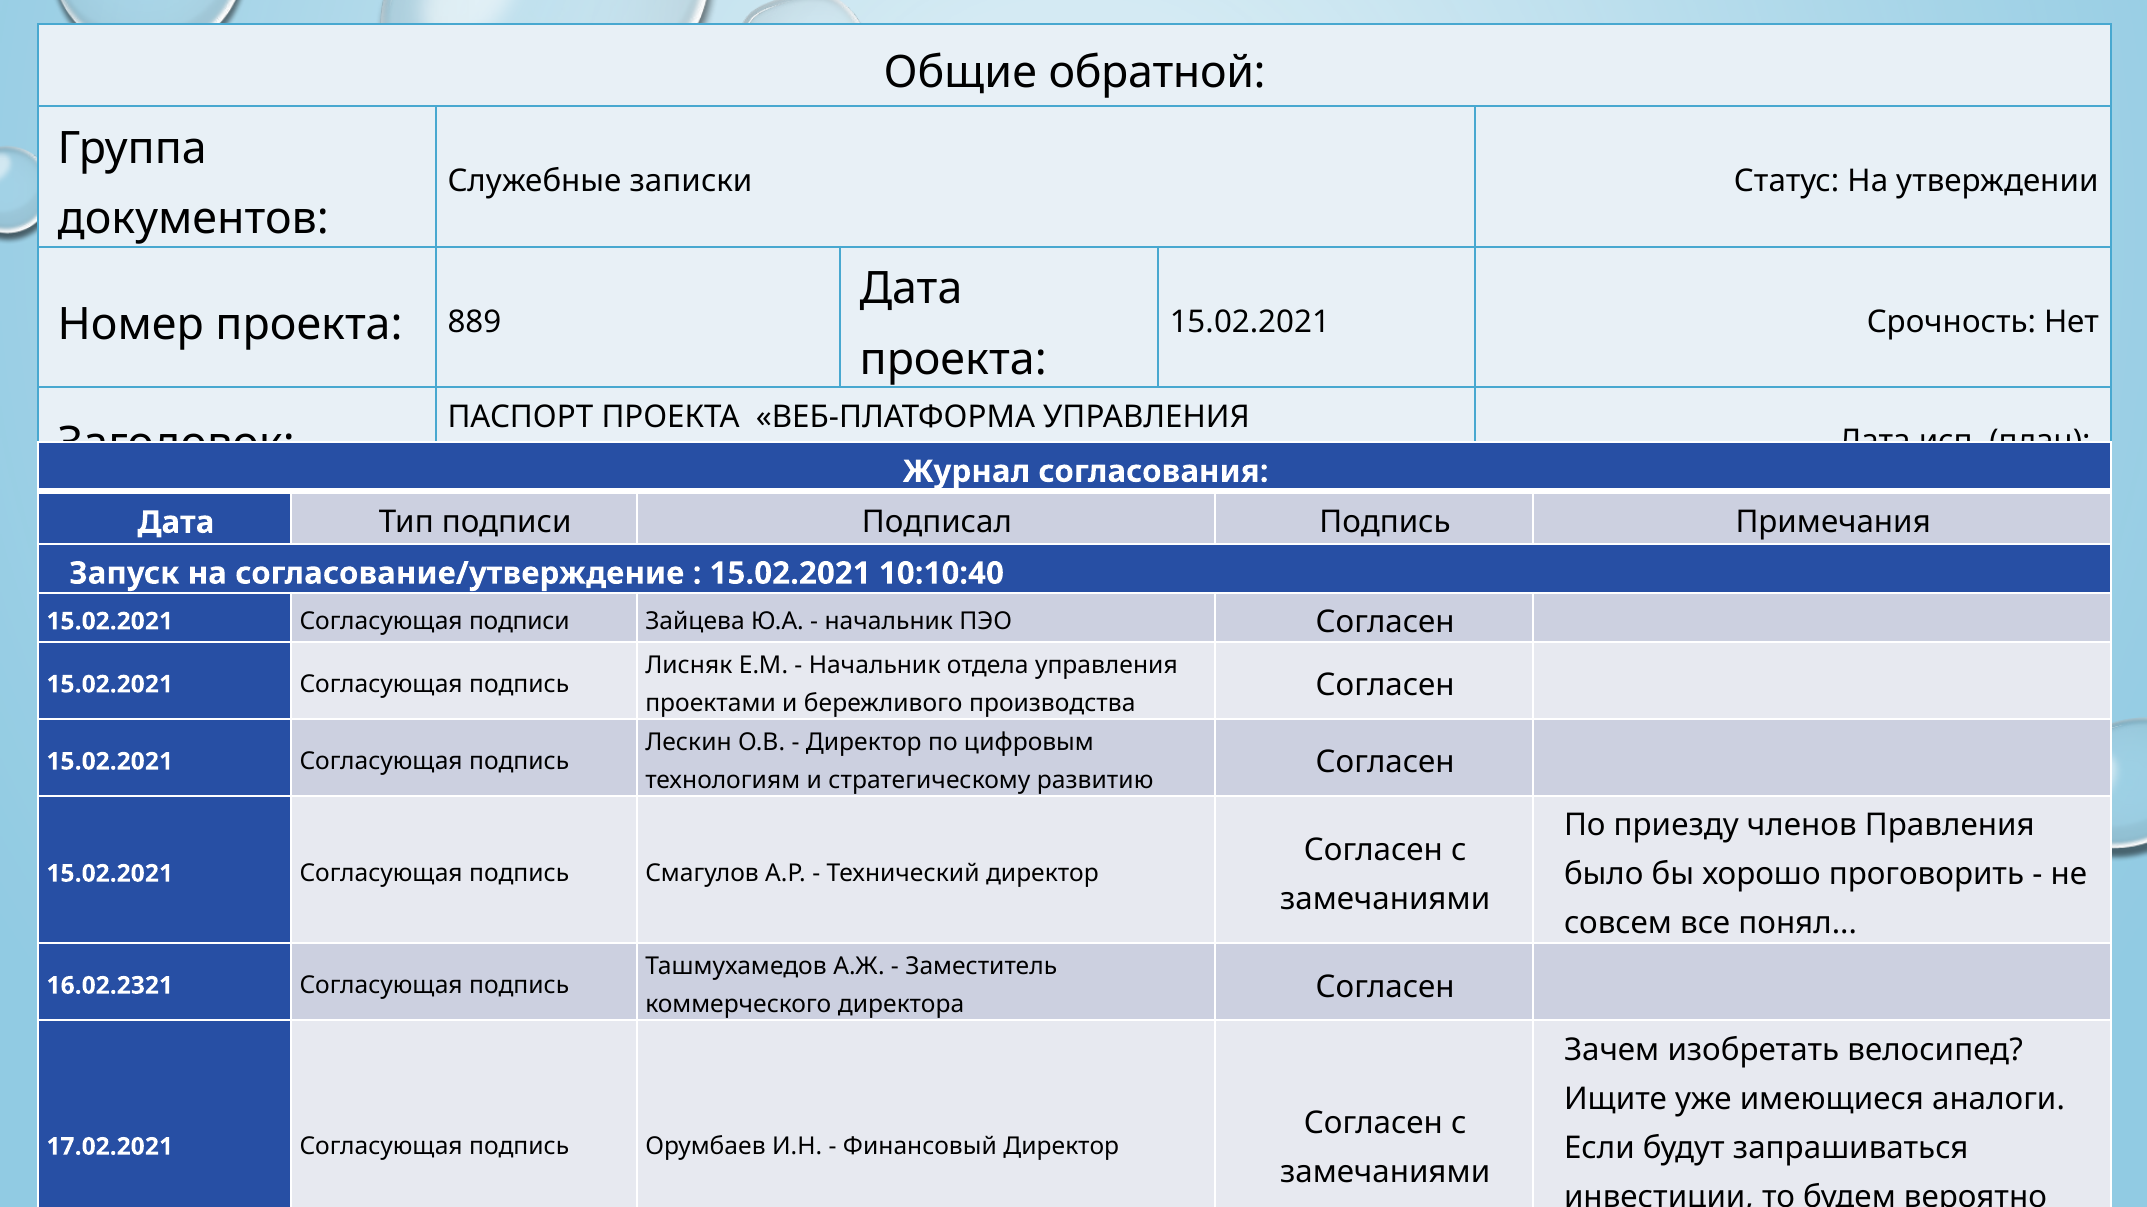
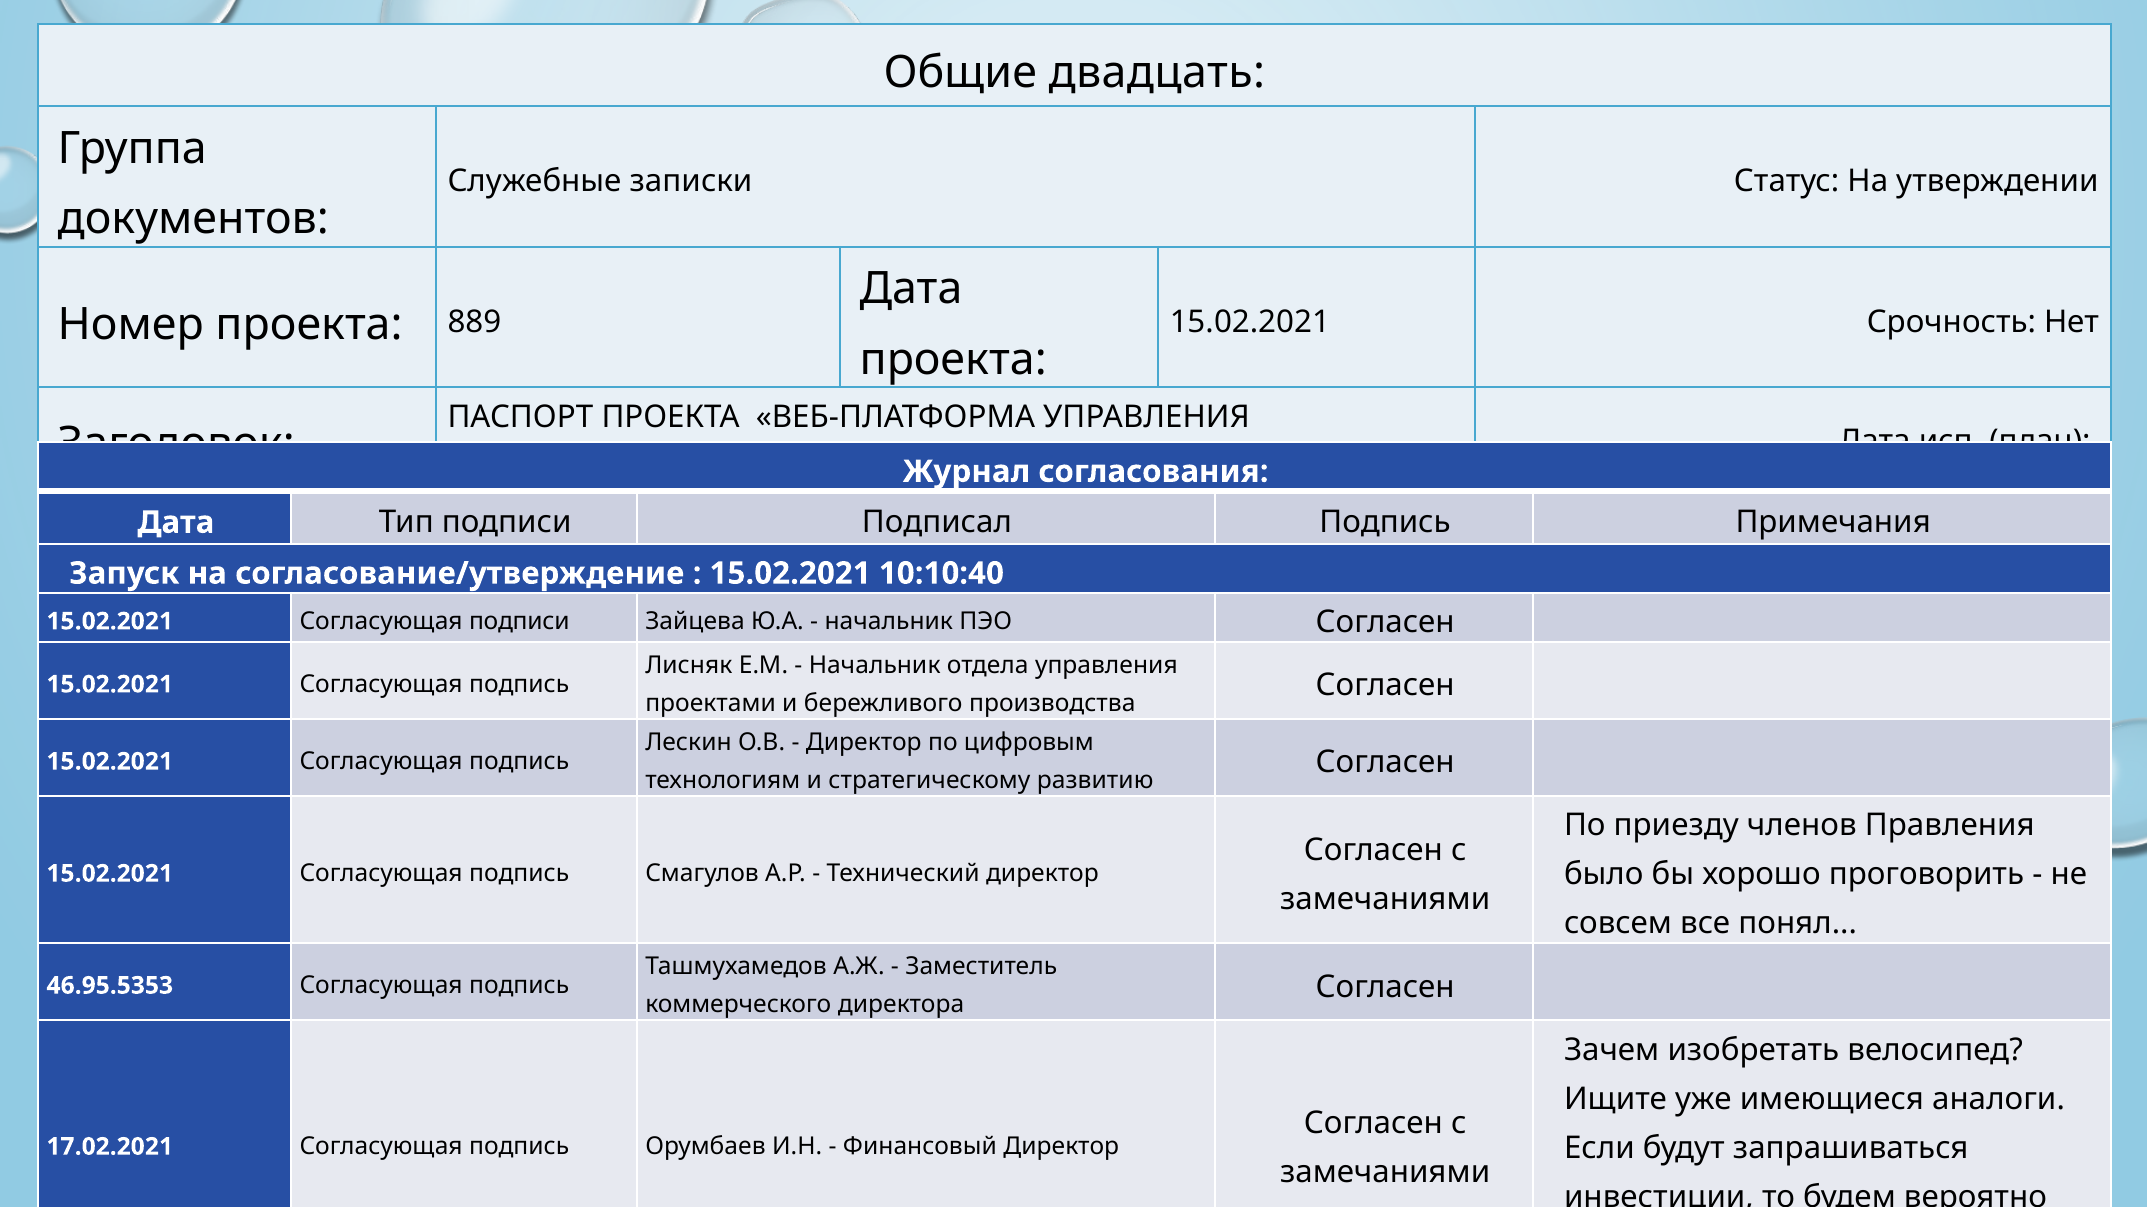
обратной: обратной -> двадцать
16.02.2321: 16.02.2321 -> 46.95.5353
